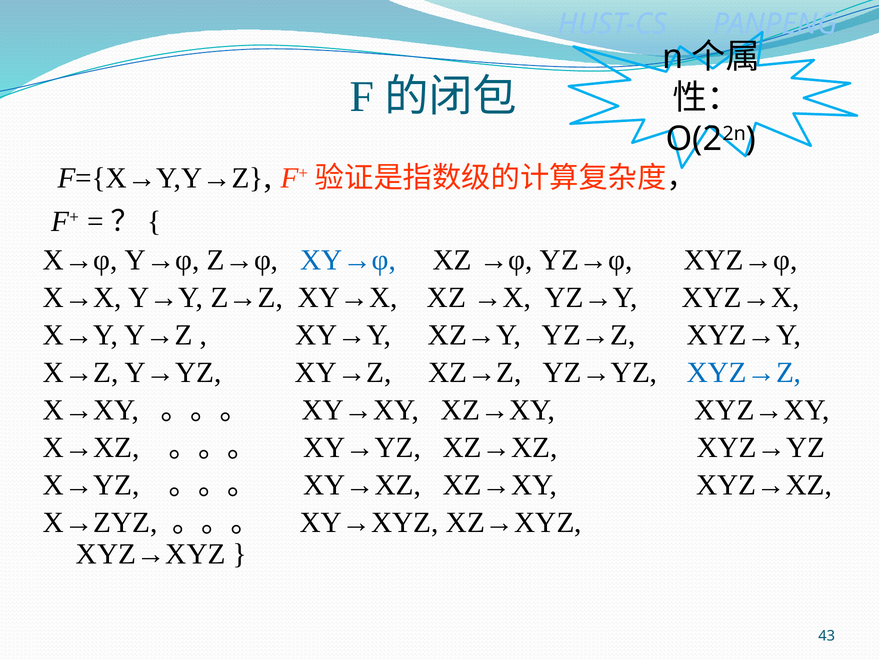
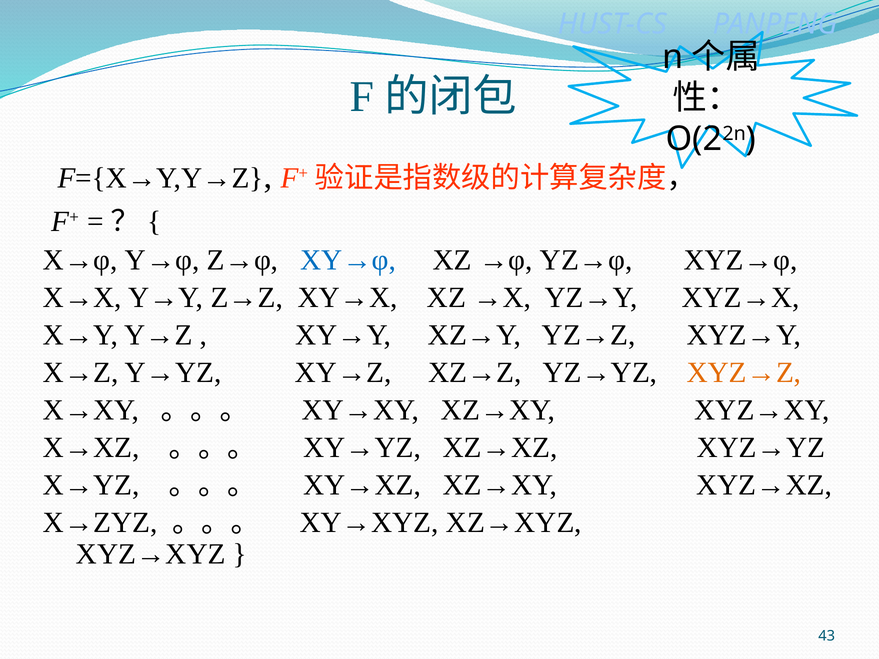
XYZ→Z colour: blue -> orange
